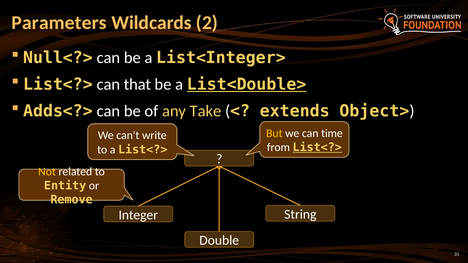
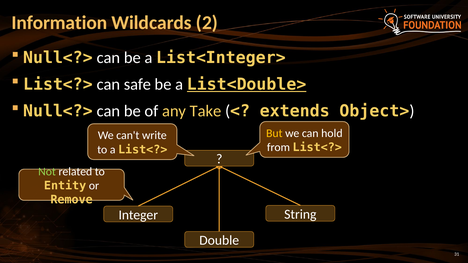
Parameters: Parameters -> Information
that: that -> safe
Adds<?> at (58, 111): Adds<?> -> Null<?>
time: time -> hold
List<?> at (317, 147) underline: present -> none
Not colour: yellow -> light green
